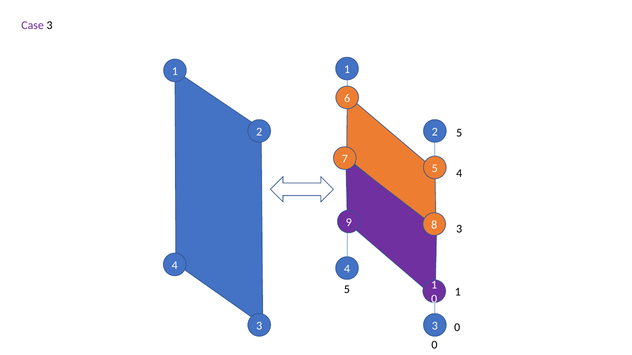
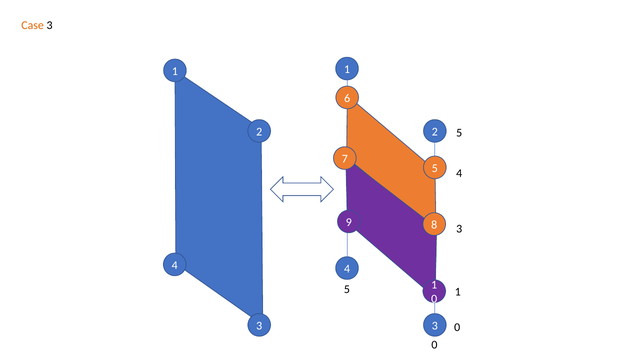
Case colour: purple -> orange
